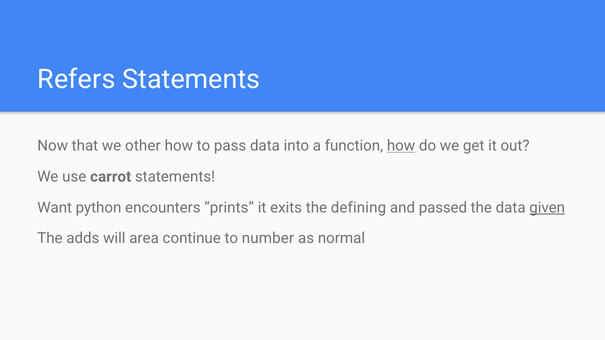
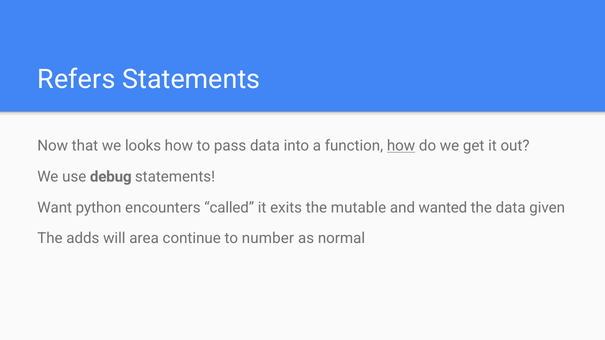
other: other -> looks
carrot: carrot -> debug
prints: prints -> called
defining: defining -> mutable
passed: passed -> wanted
given underline: present -> none
